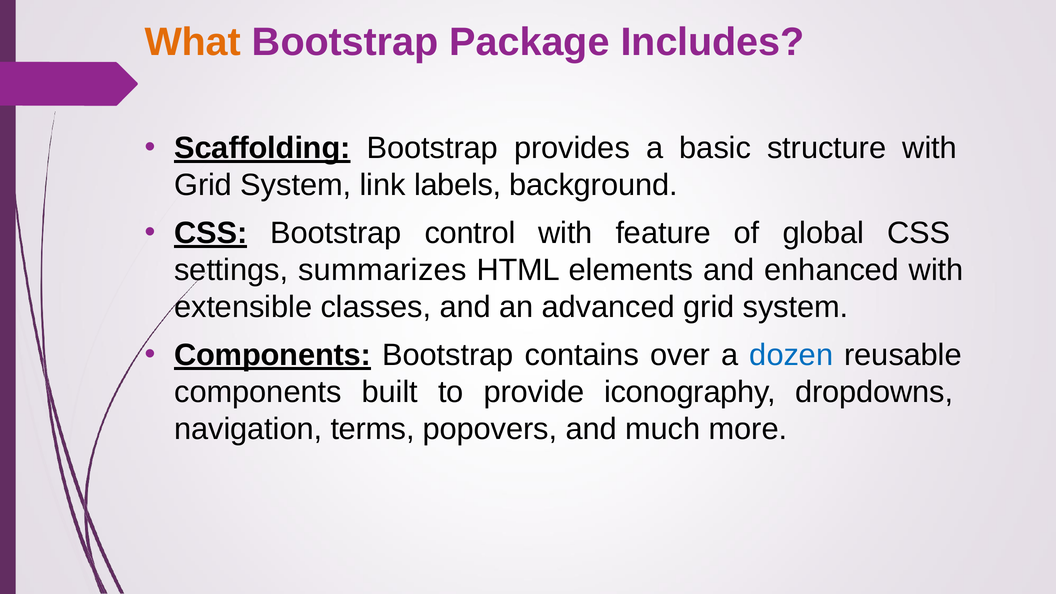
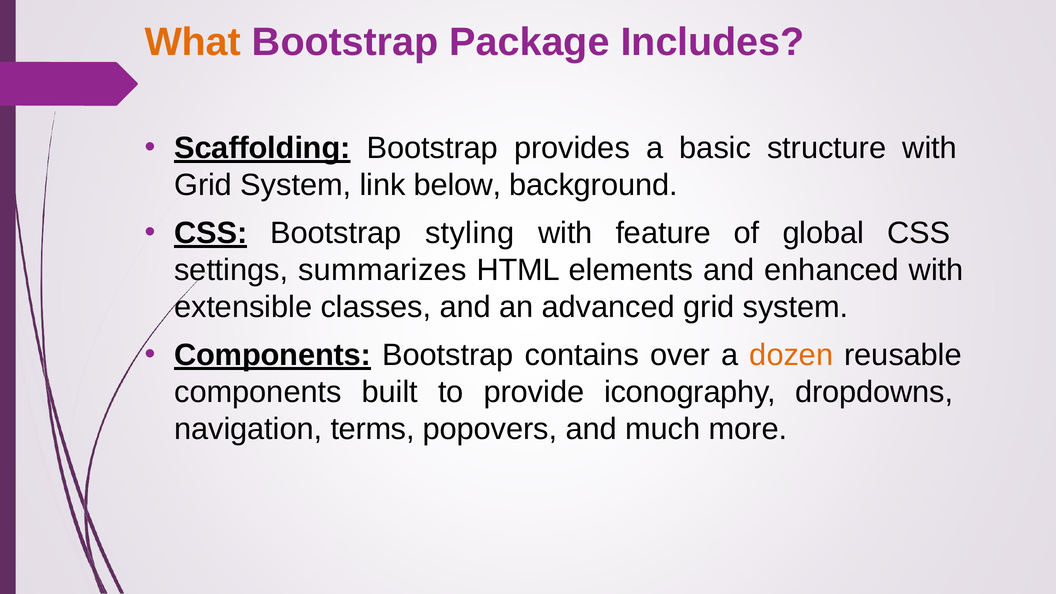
labels: labels -> below
control: control -> styling
dozen colour: blue -> orange
